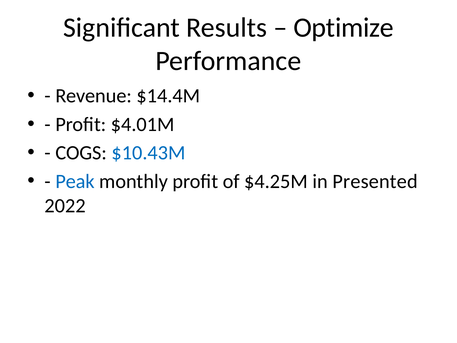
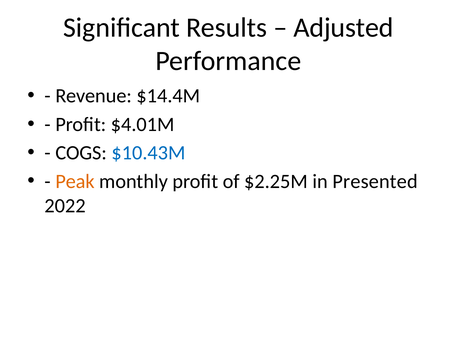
Optimize: Optimize -> Adjusted
Peak colour: blue -> orange
$4.25M: $4.25M -> $2.25M
